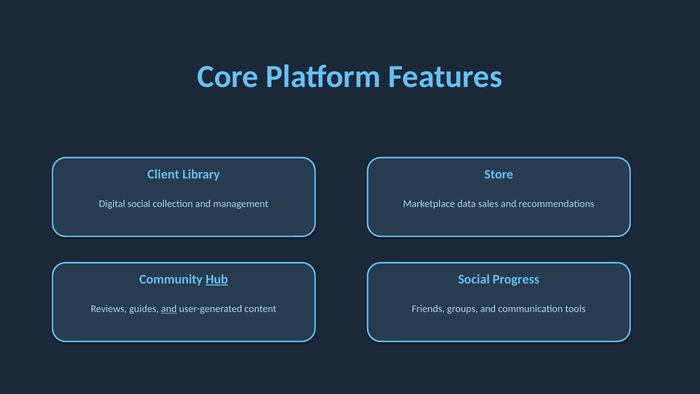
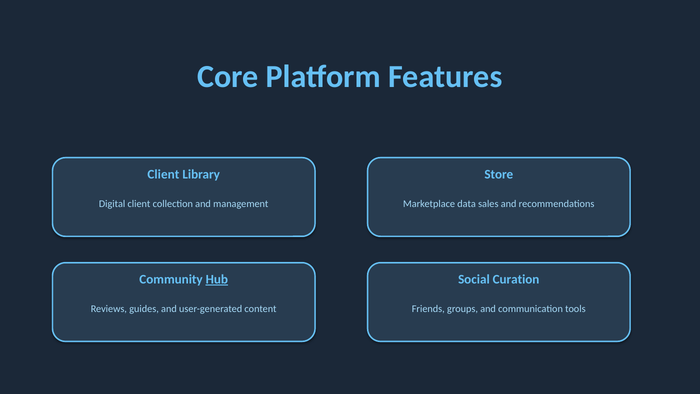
Digital social: social -> client
Progress: Progress -> Curation
and at (169, 309) underline: present -> none
